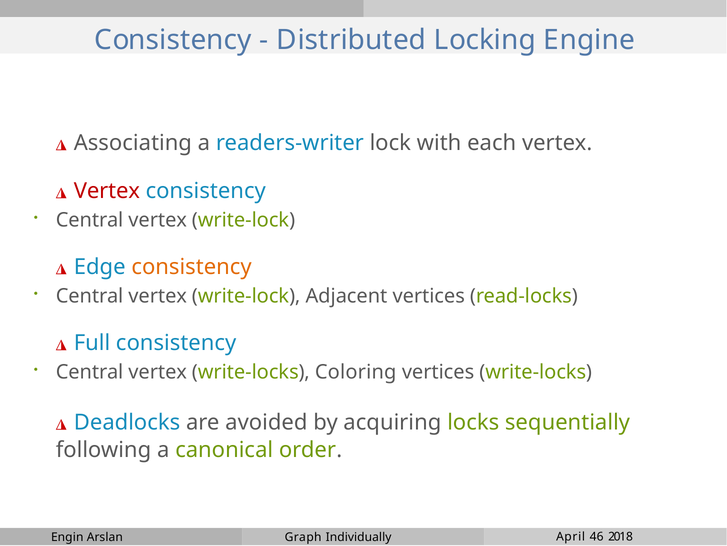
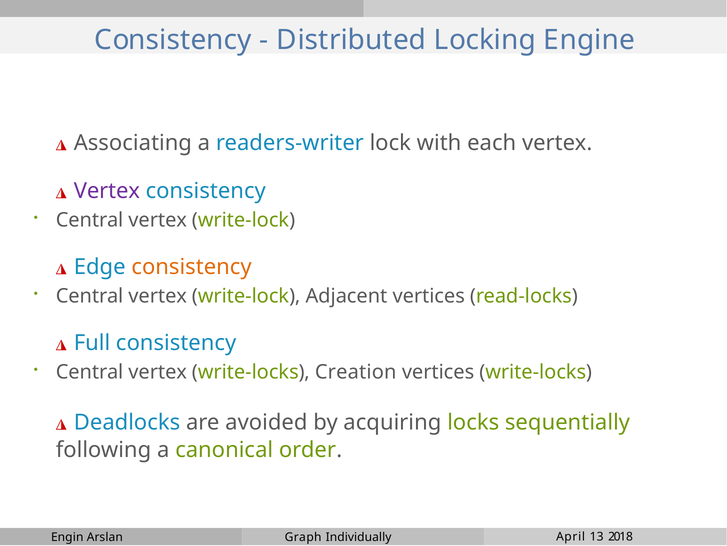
Vertex at (107, 191) colour: red -> purple
Coloring: Coloring -> Creation
46: 46 -> 13
